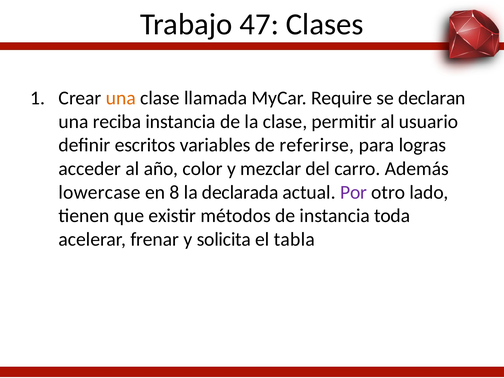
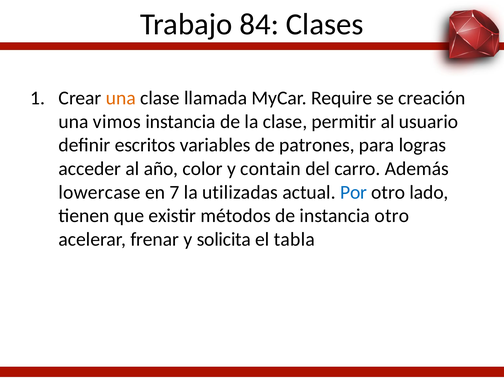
47: 47 -> 84
declaran: declaran -> creación
reciba: reciba -> vimos
referirse: referirse -> patrones
mezclar: mezclar -> contain
8: 8 -> 7
declarada: declarada -> utilizadas
Por colour: purple -> blue
instancia toda: toda -> otro
